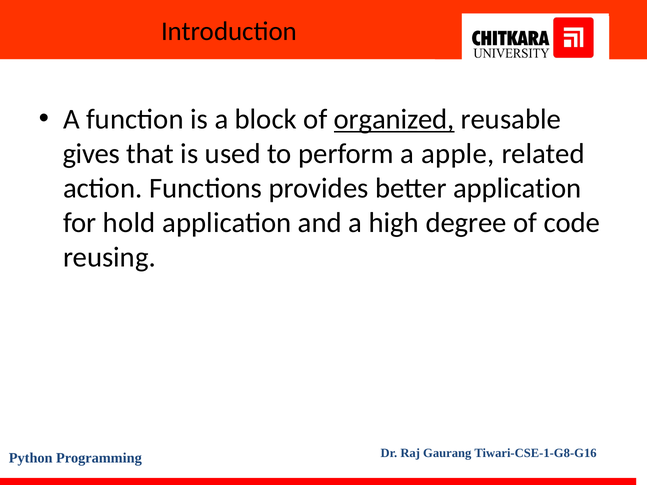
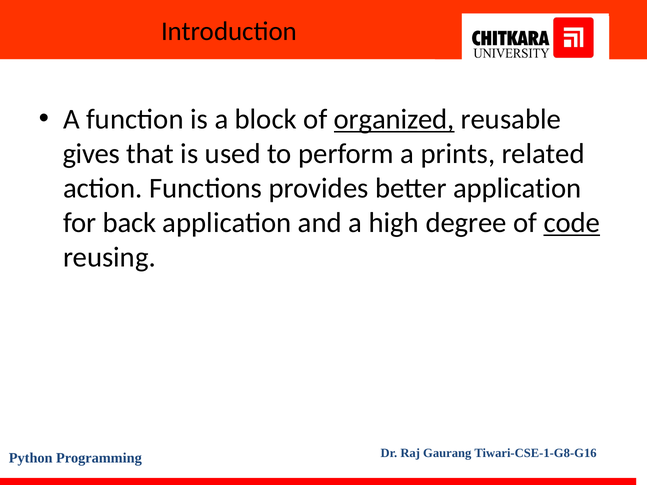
apple: apple -> prints
hold: hold -> back
code underline: none -> present
